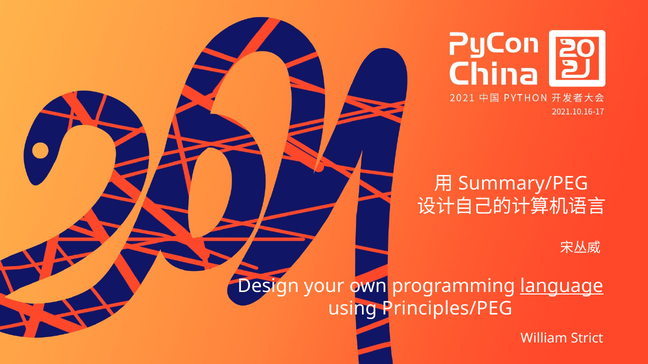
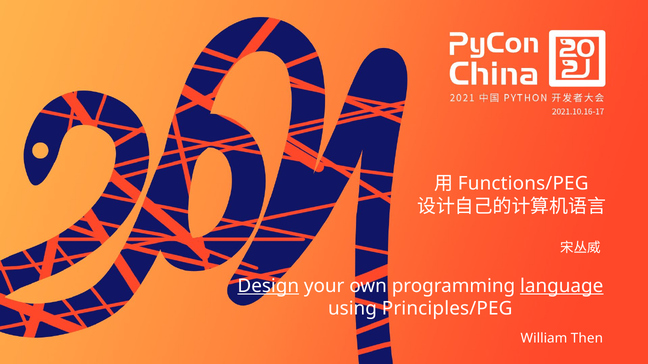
Summary/PEG: Summary/PEG -> Functions/PEG
Design underline: none -> present
Strict: Strict -> Then
